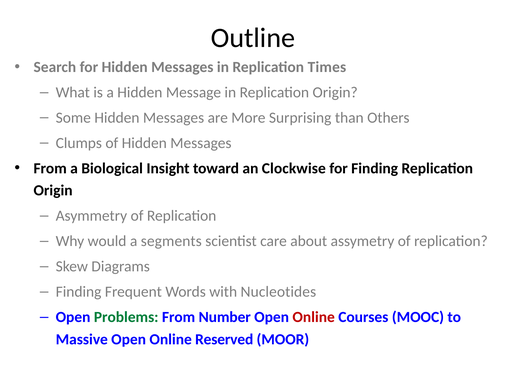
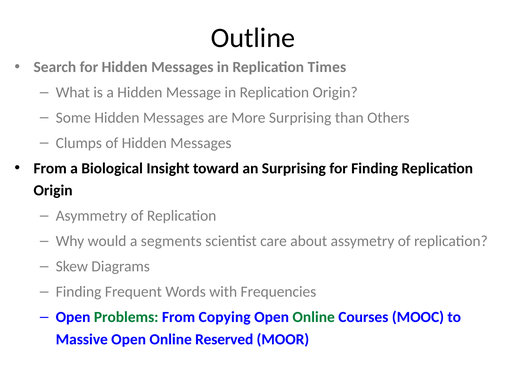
an Clockwise: Clockwise -> Surprising
Nucleotides: Nucleotides -> Frequencies
Number: Number -> Copying
Online at (314, 318) colour: red -> green
